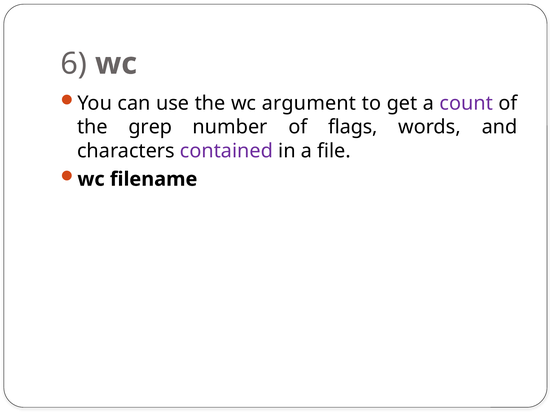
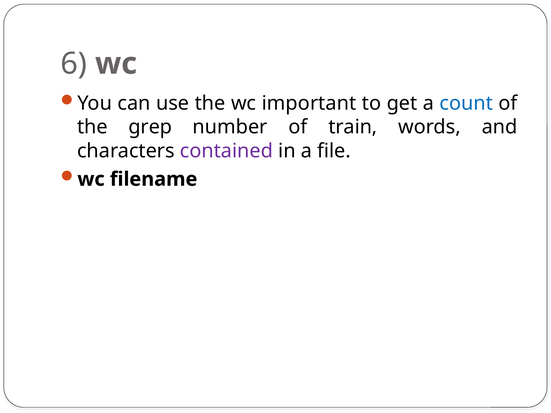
argument: argument -> important
count colour: purple -> blue
flags: flags -> train
